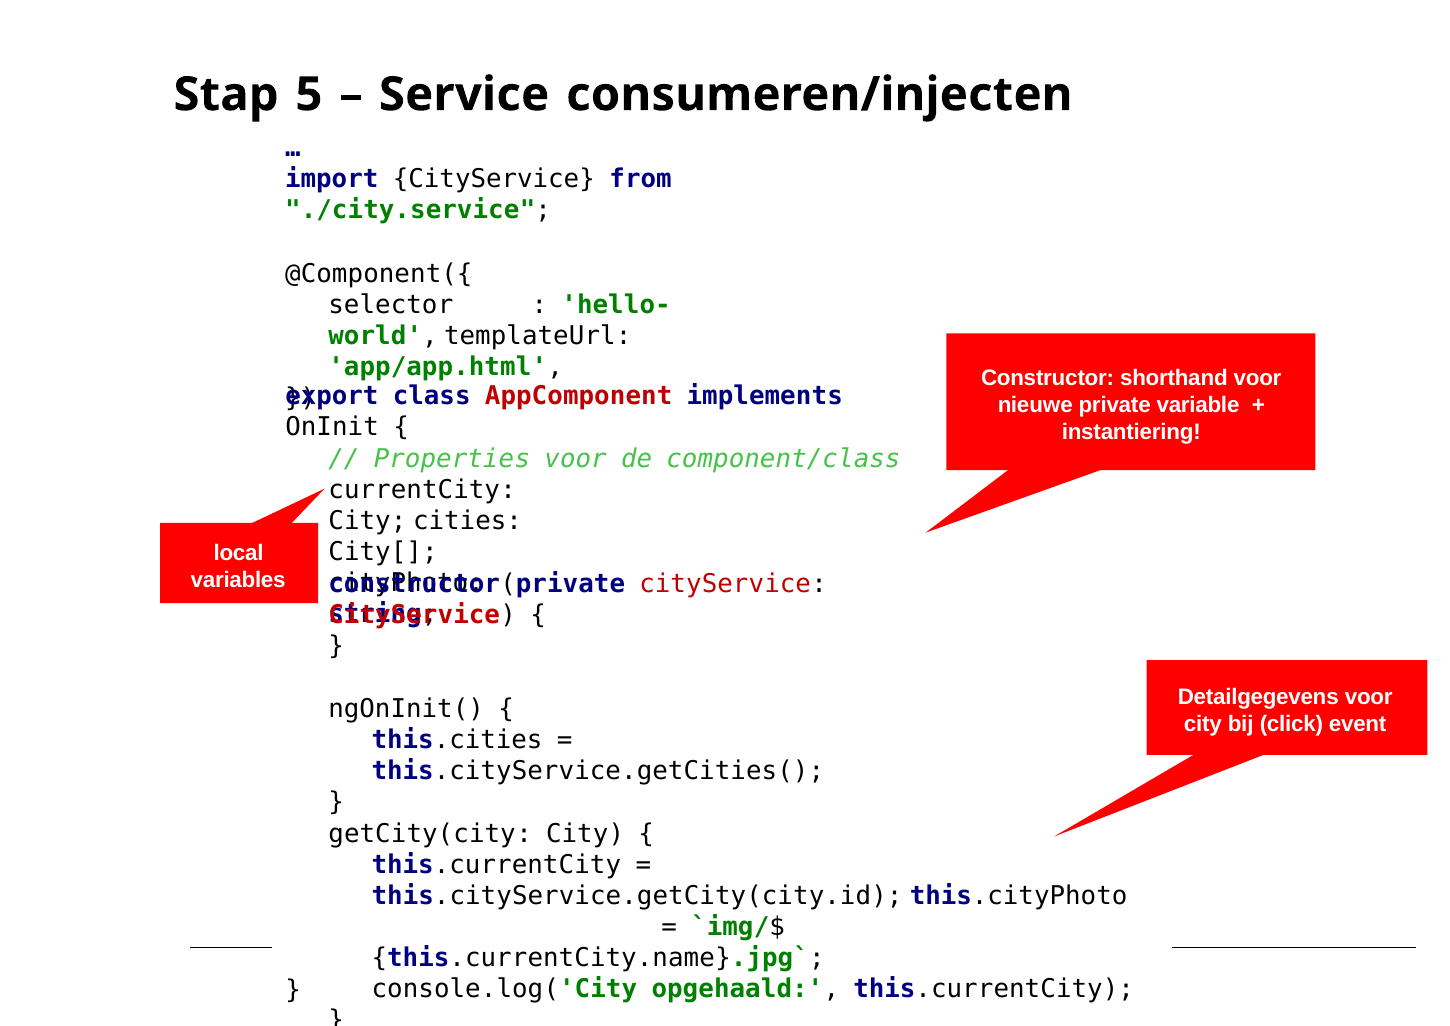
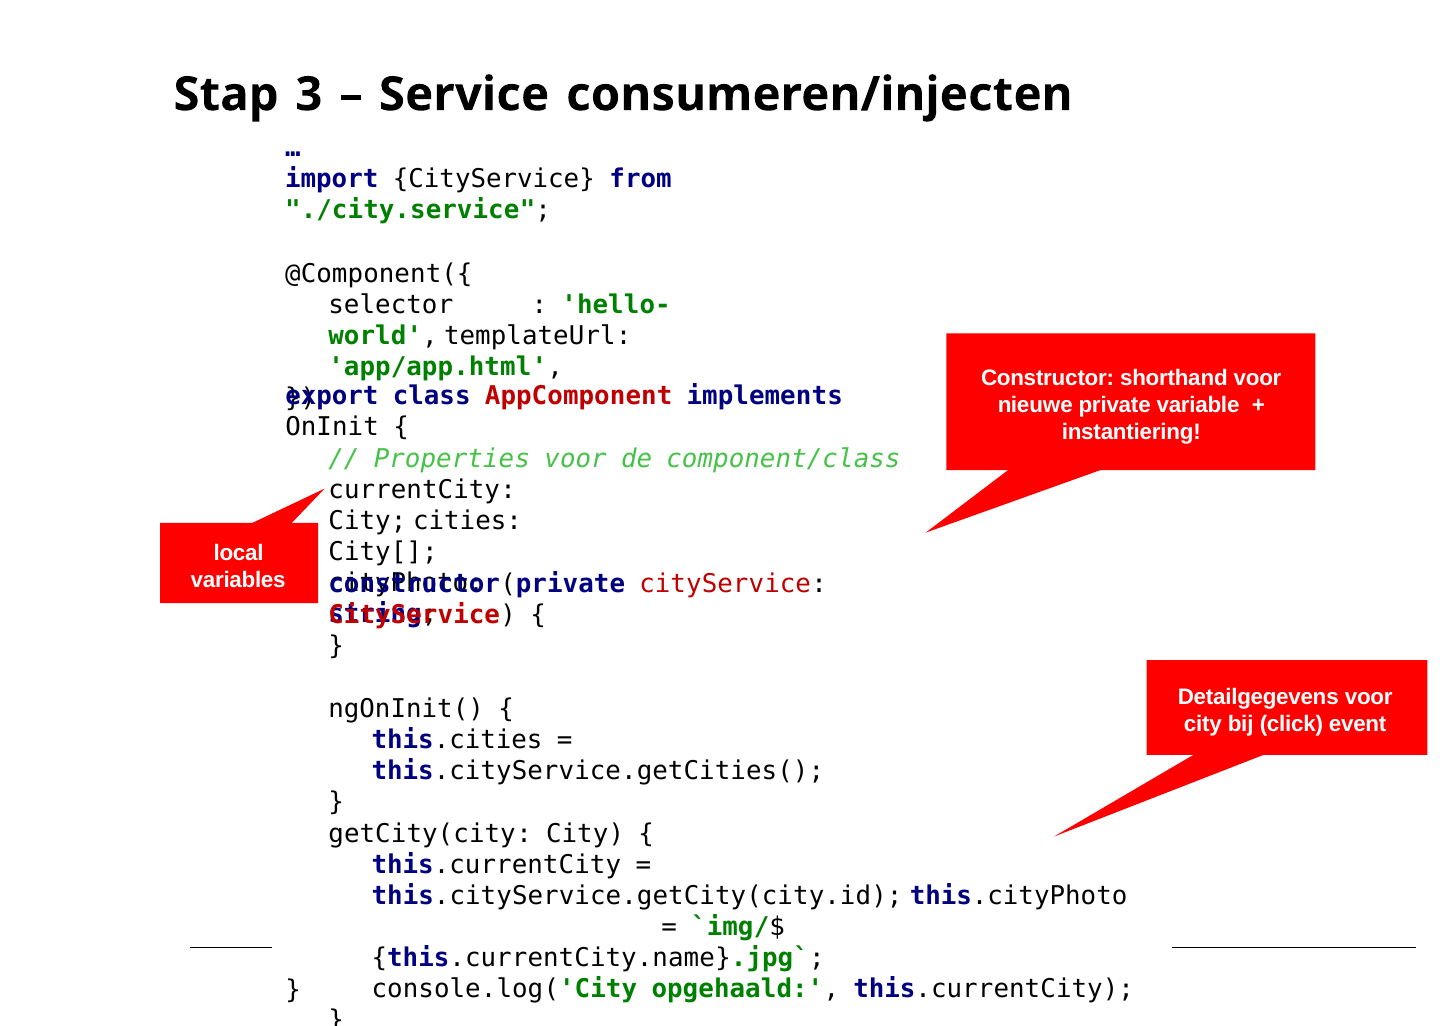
5: 5 -> 3
